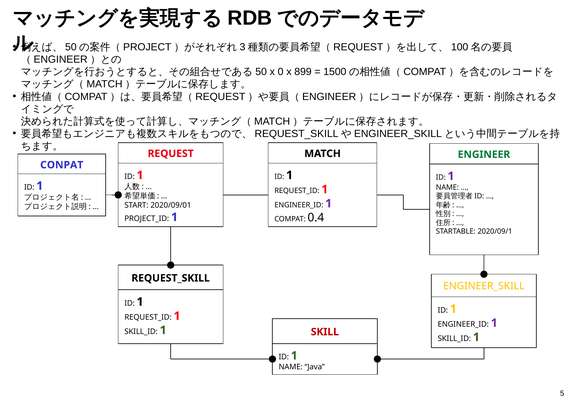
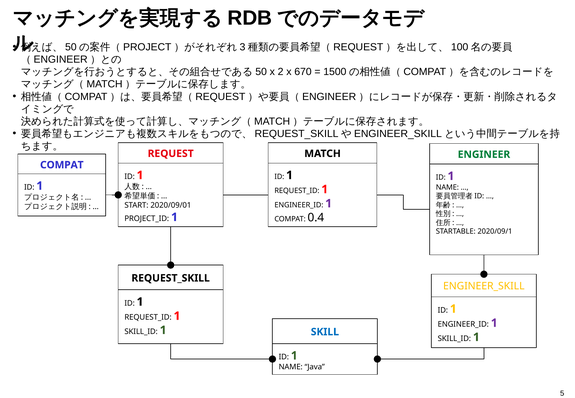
0: 0 -> 2
899: 899 -> 670
CONPAT at (62, 165): CONPAT -> COMPAT
SKILL colour: red -> blue
